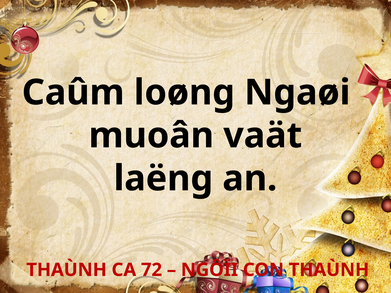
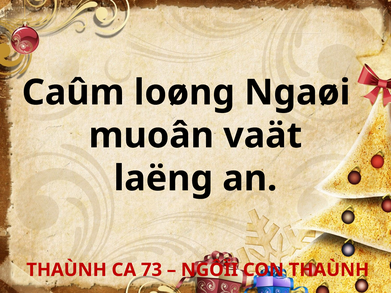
72: 72 -> 73
